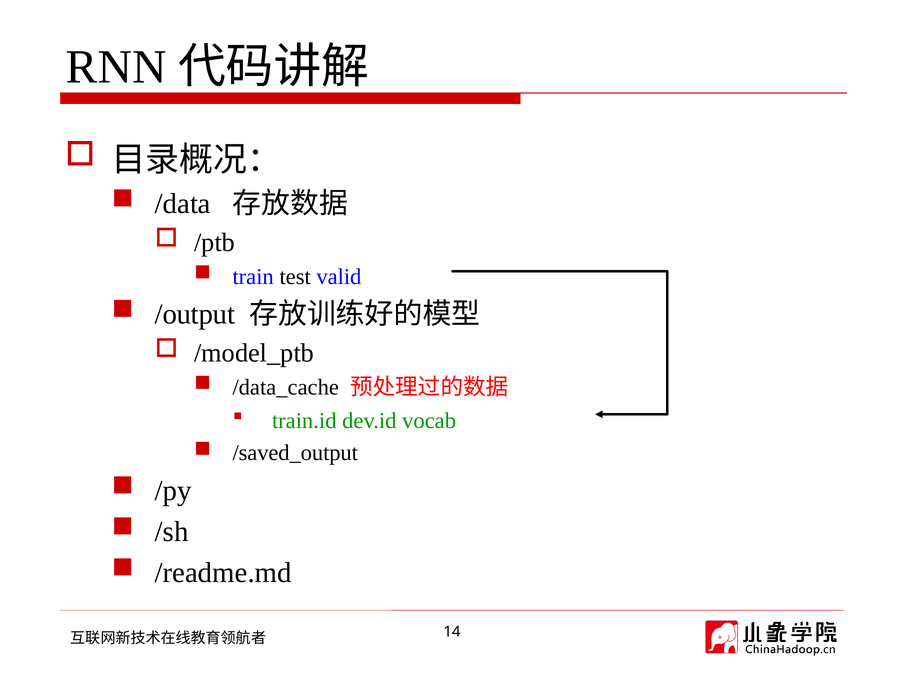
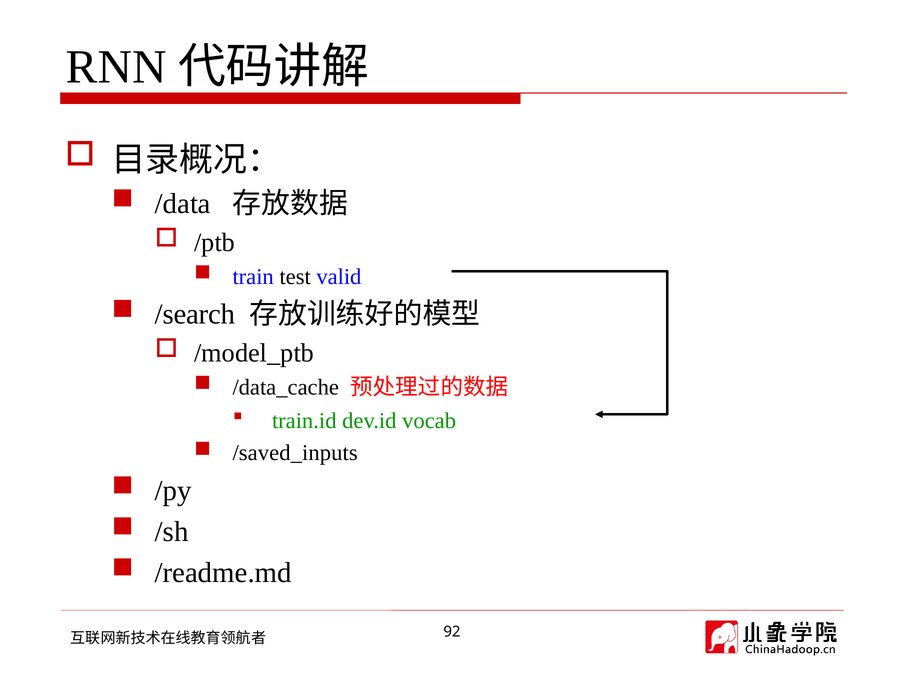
/output: /output -> /search
/saved_output: /saved_output -> /saved_inputs
14: 14 -> 92
